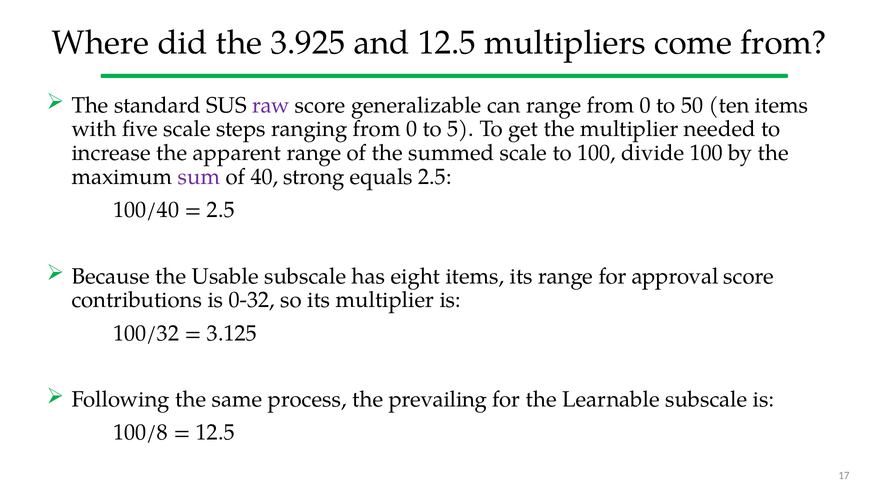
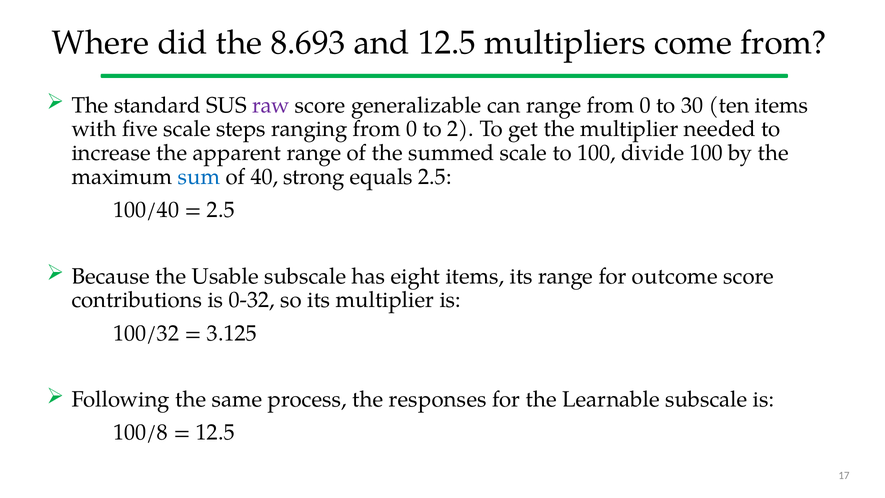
3.925: 3.925 -> 8.693
50: 50 -> 30
5: 5 -> 2
sum colour: purple -> blue
approval: approval -> outcome
prevailing: prevailing -> responses
